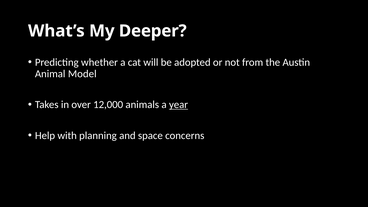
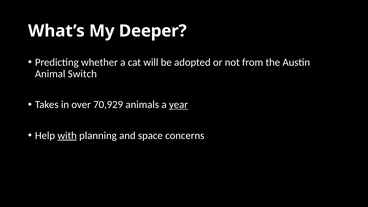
Model: Model -> Switch
12,000: 12,000 -> 70,929
with underline: none -> present
